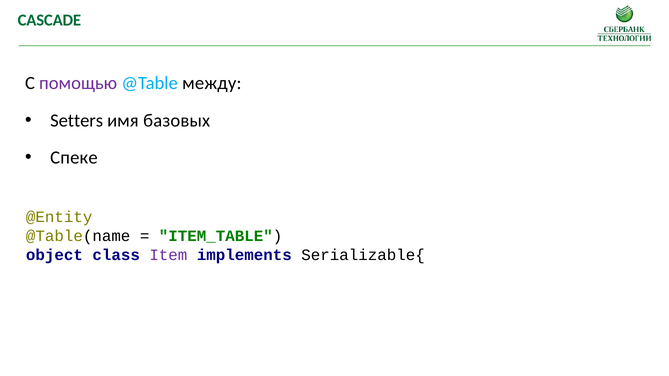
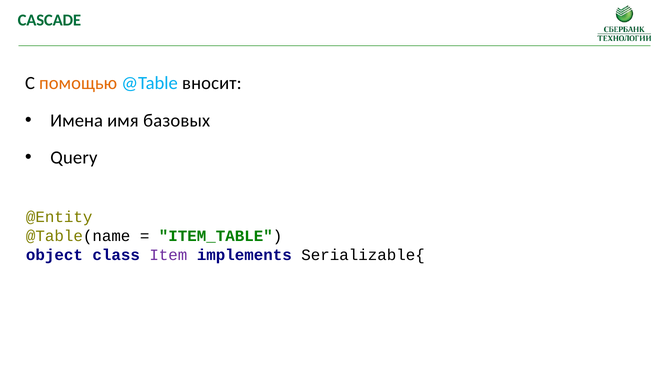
помощью colour: purple -> orange
между: между -> вносит
Setters: Setters -> Имена
Спеке: Спеке -> Query
